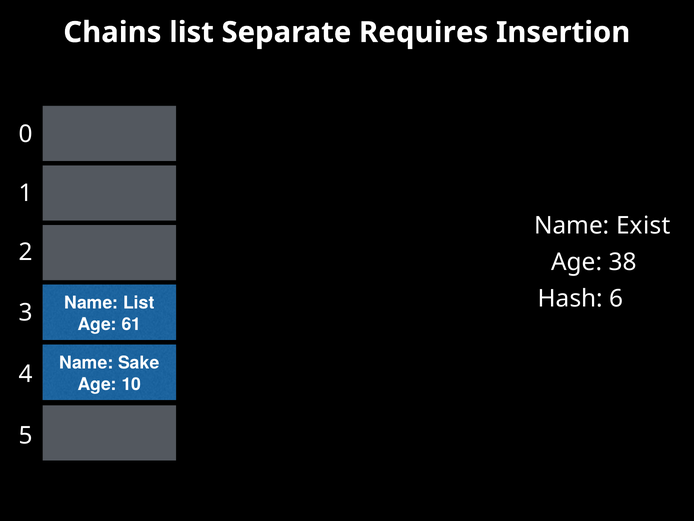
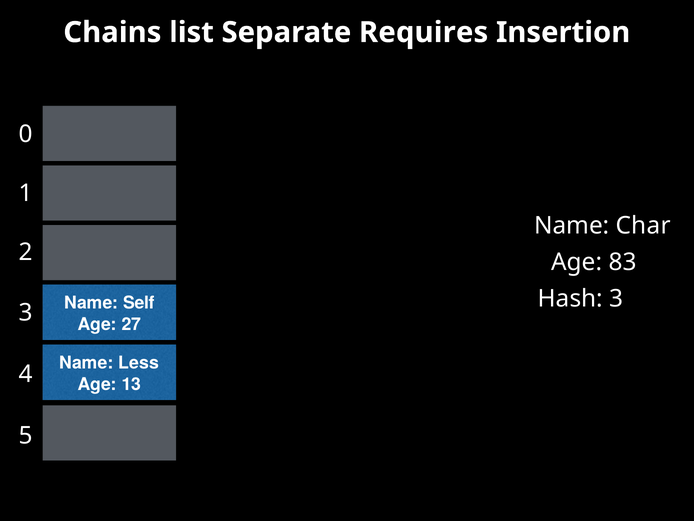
Exist: Exist -> Char
38: 38 -> 83
Hash 6: 6 -> 3
Name List: List -> Self
61: 61 -> 27
Sake: Sake -> Less
10: 10 -> 13
